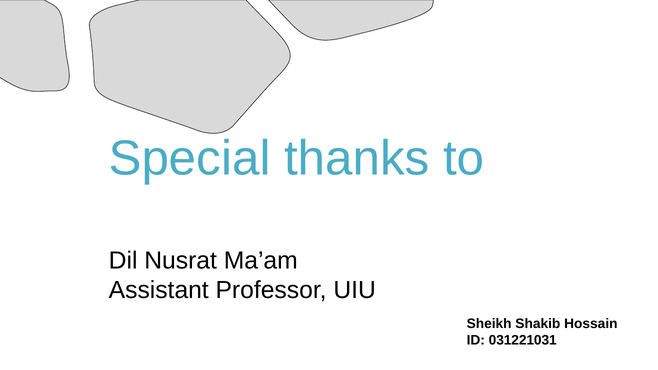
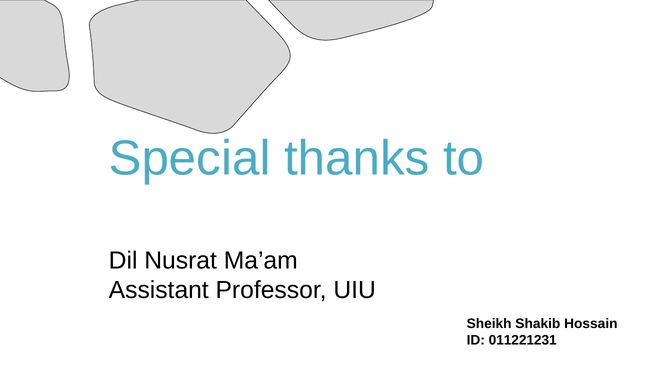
031221031: 031221031 -> 011221231
